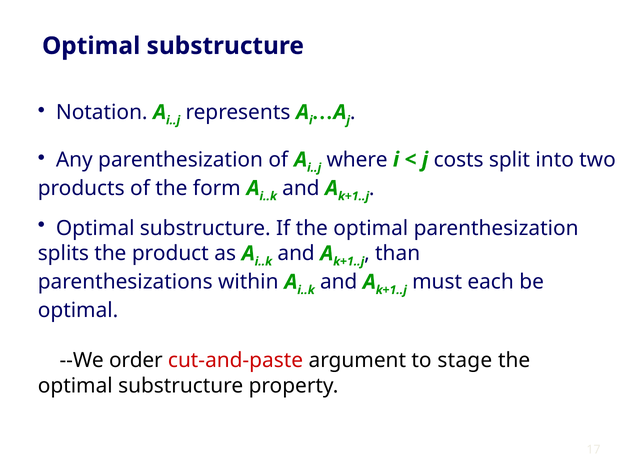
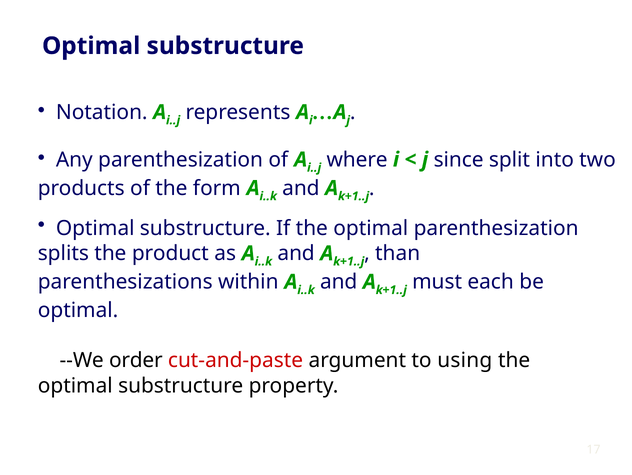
costs: costs -> since
stage: stage -> using
